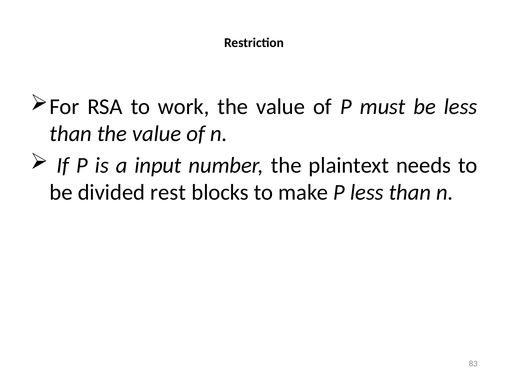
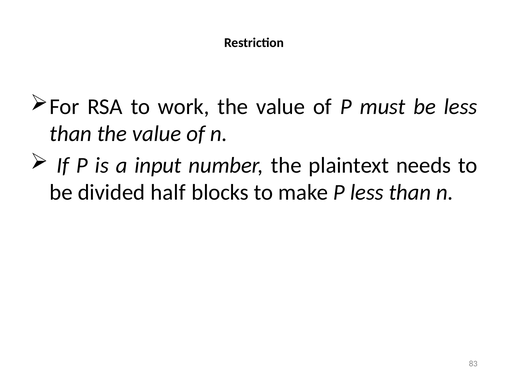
rest: rest -> half
